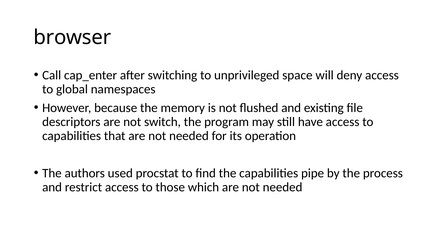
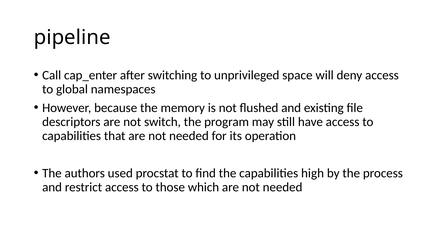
browser: browser -> pipeline
pipe: pipe -> high
